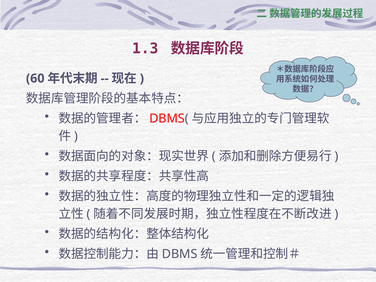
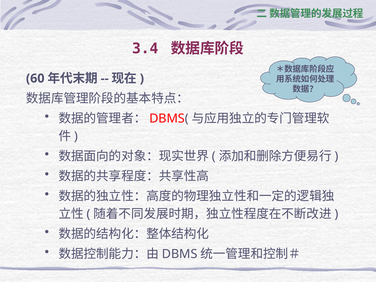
1.3: 1.3 -> 3.4
